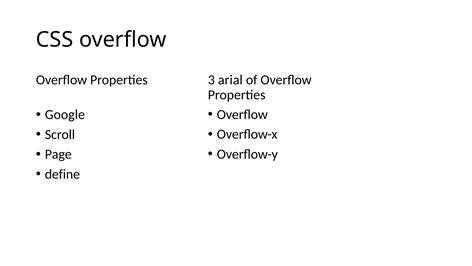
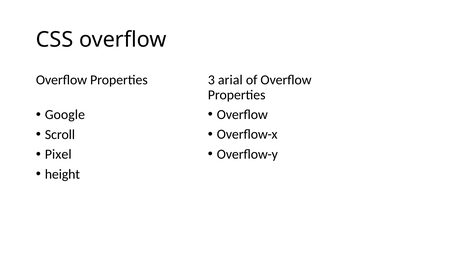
Page: Page -> Pixel
define: define -> height
